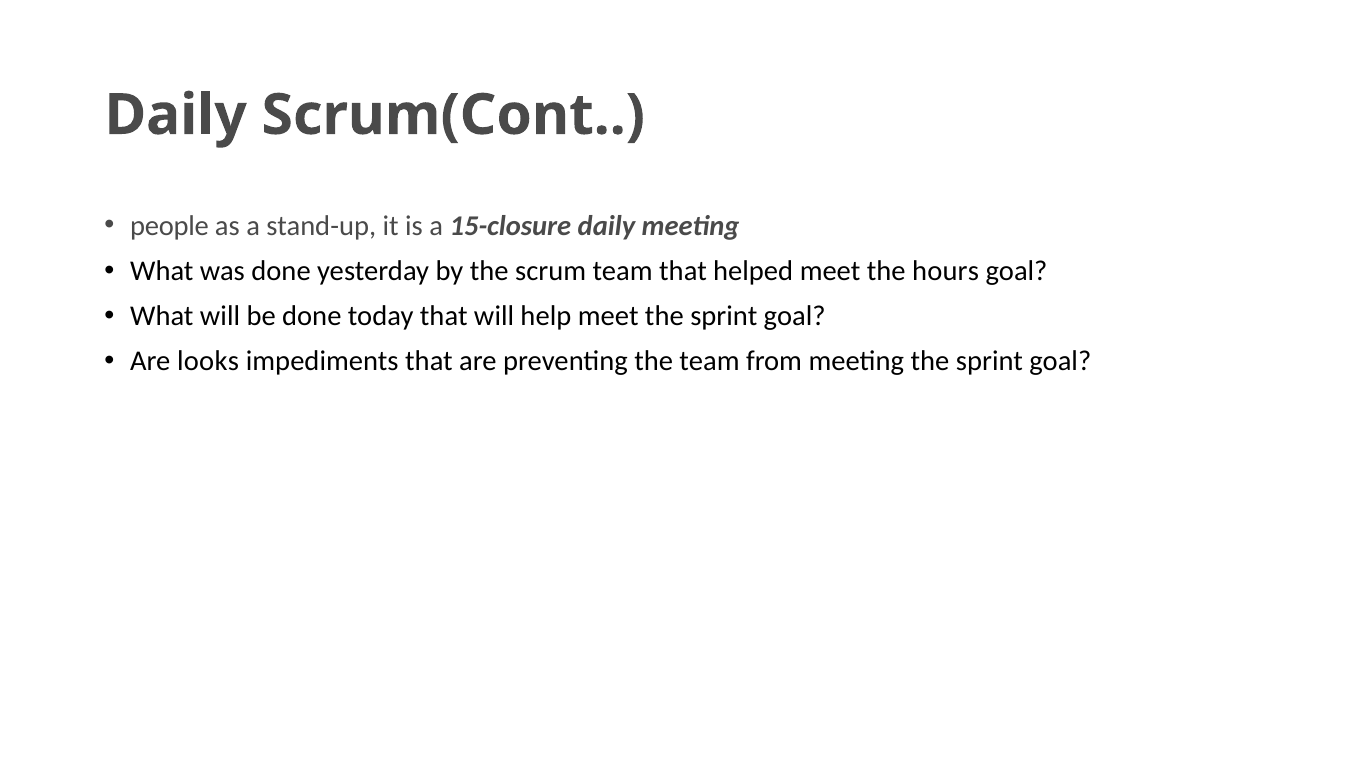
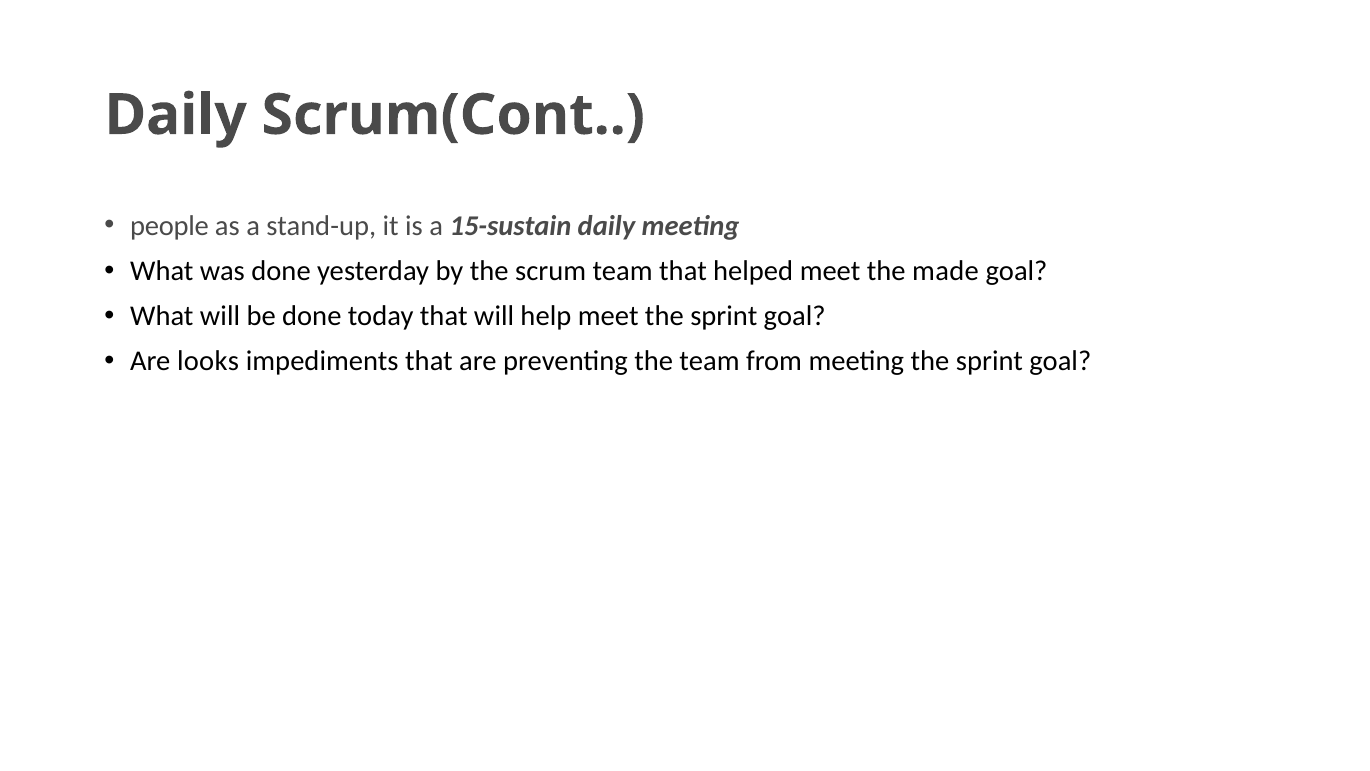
15-closure: 15-closure -> 15-sustain
hours: hours -> made
